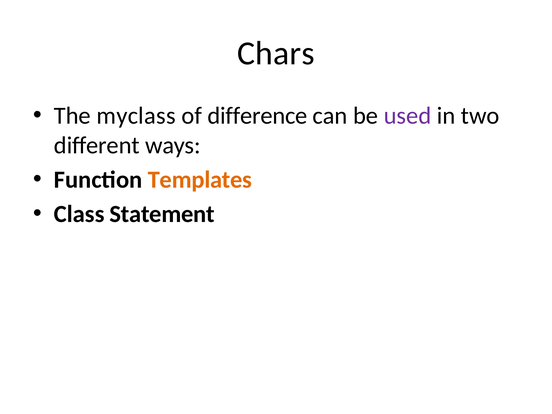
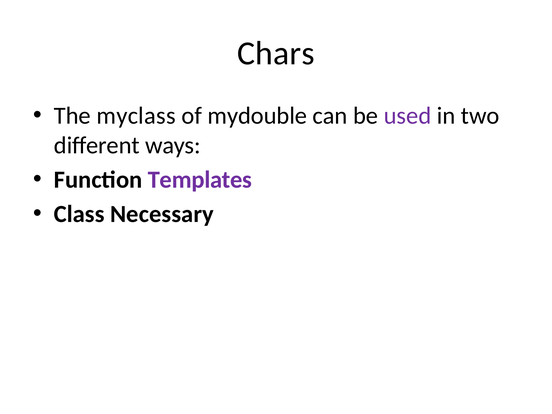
difference: difference -> mydouble
Templates colour: orange -> purple
Statement: Statement -> Necessary
